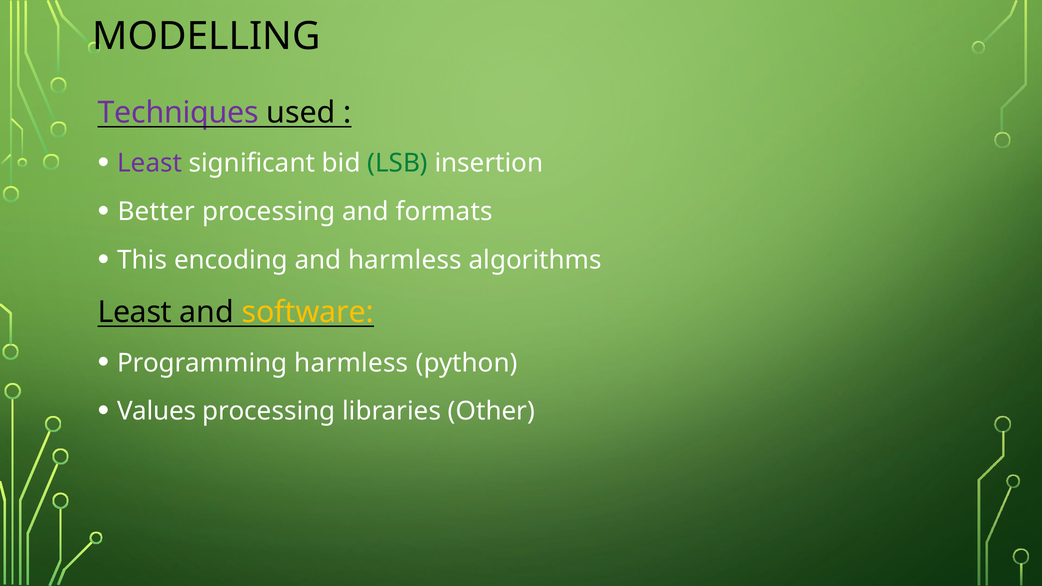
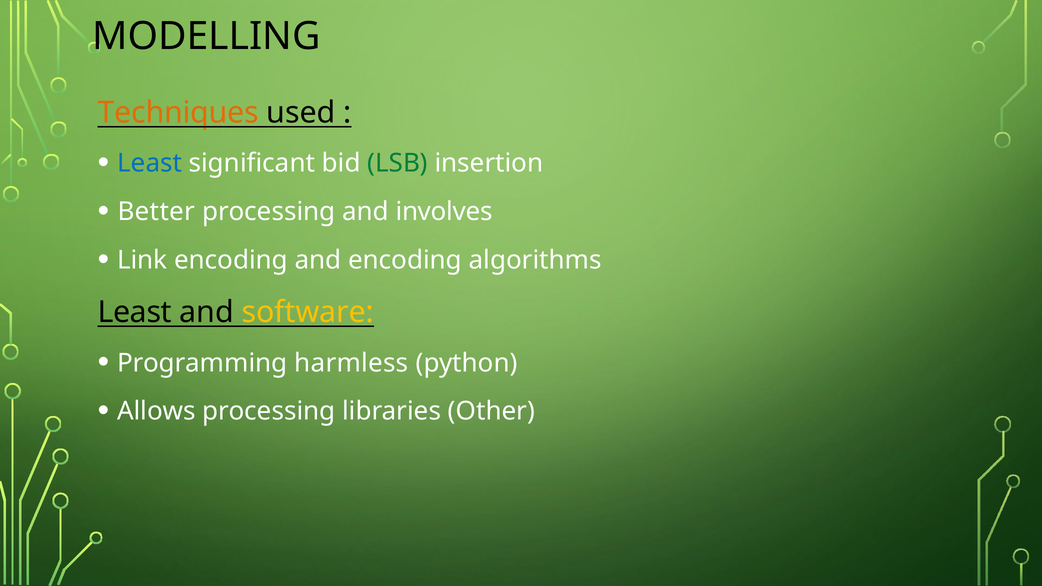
Techniques colour: purple -> orange
Least at (150, 163) colour: purple -> blue
formats: formats -> involves
This: This -> Link
and harmless: harmless -> encoding
Values: Values -> Allows
